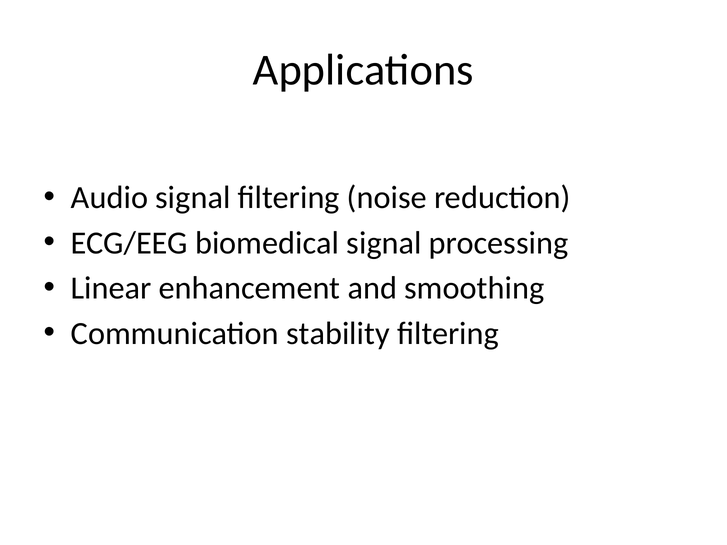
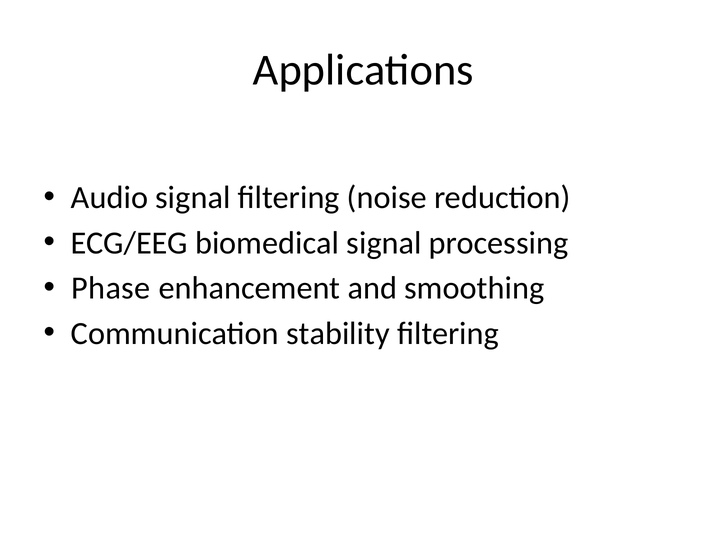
Linear: Linear -> Phase
